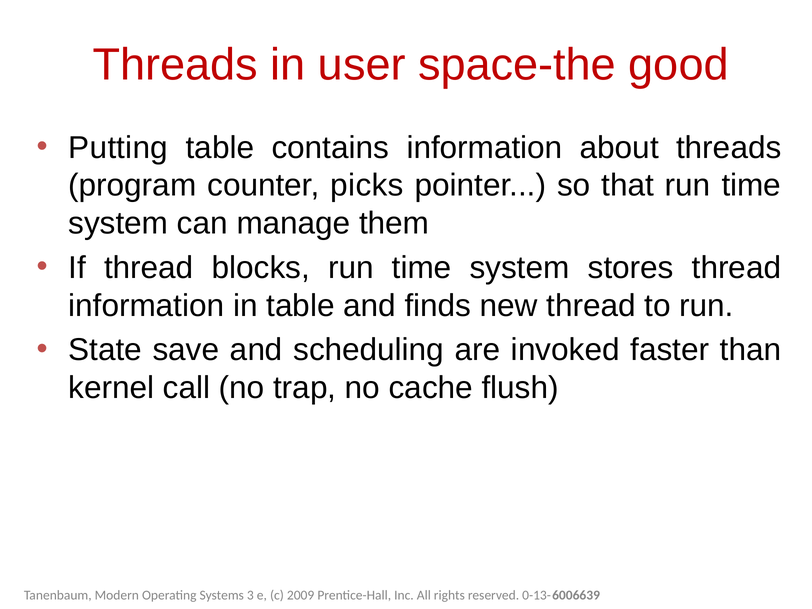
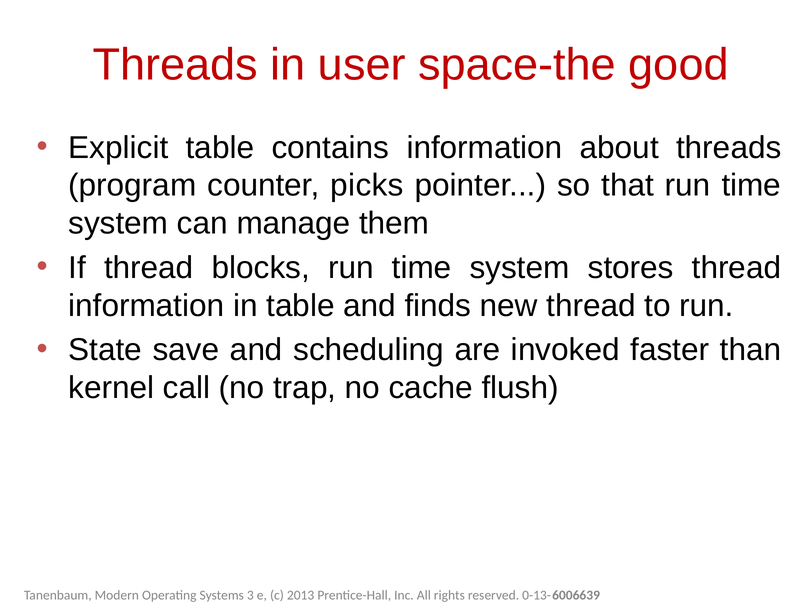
Putting: Putting -> Explicit
2009: 2009 -> 2013
